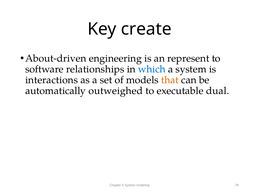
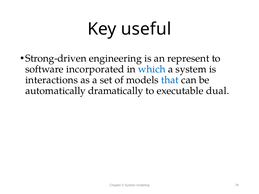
create: create -> useful
About-driven: About-driven -> Strong-driven
relationships: relationships -> incorporated
that colour: orange -> blue
outweighed: outweighed -> dramatically
